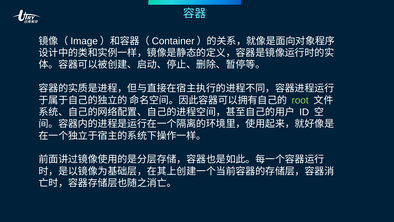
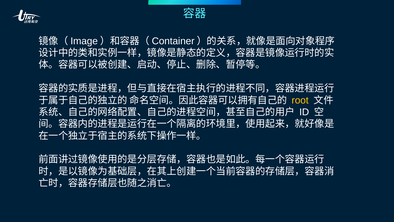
root colour: light green -> yellow
